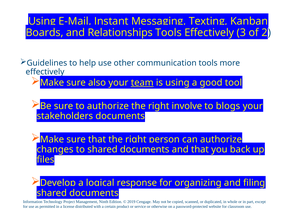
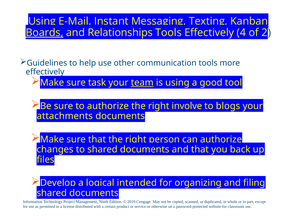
Boards underline: none -> present
3: 3 -> 4
also: also -> task
stakeholders: stakeholders -> attachments
response: response -> intended
